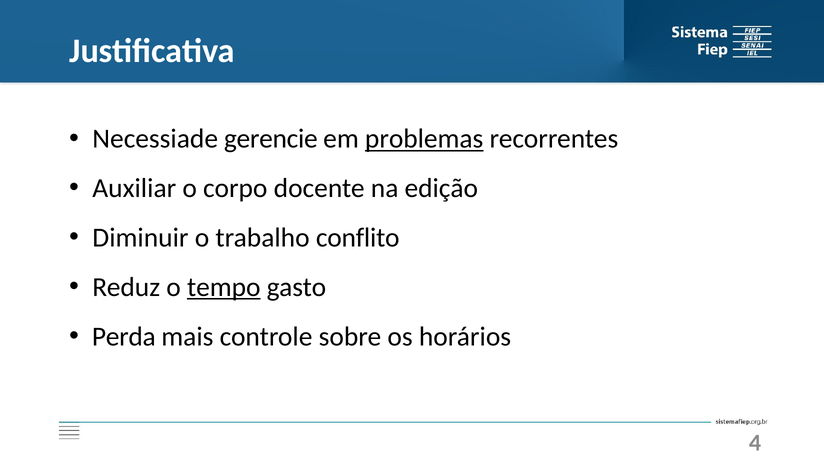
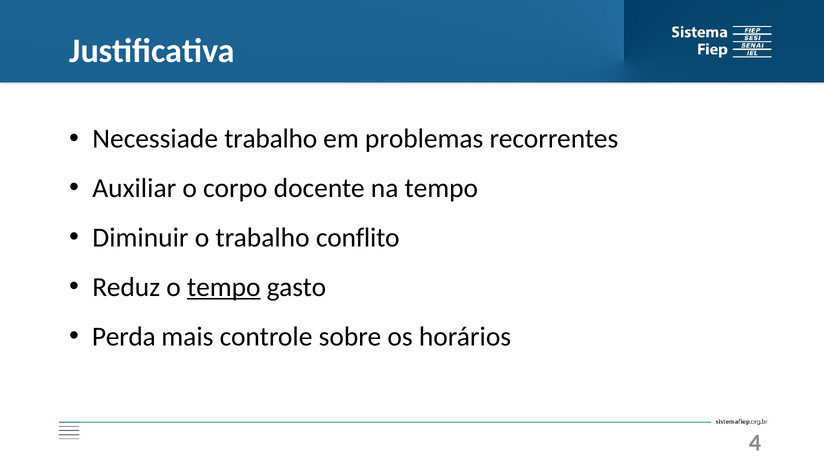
Necessiade gerencie: gerencie -> trabalho
problemas underline: present -> none
na edição: edição -> tempo
